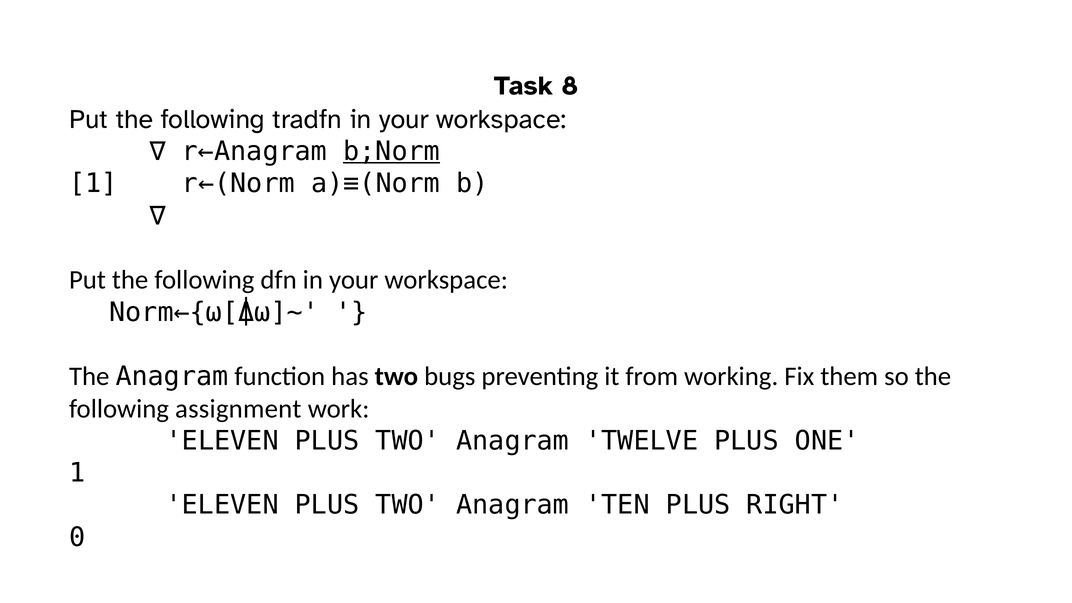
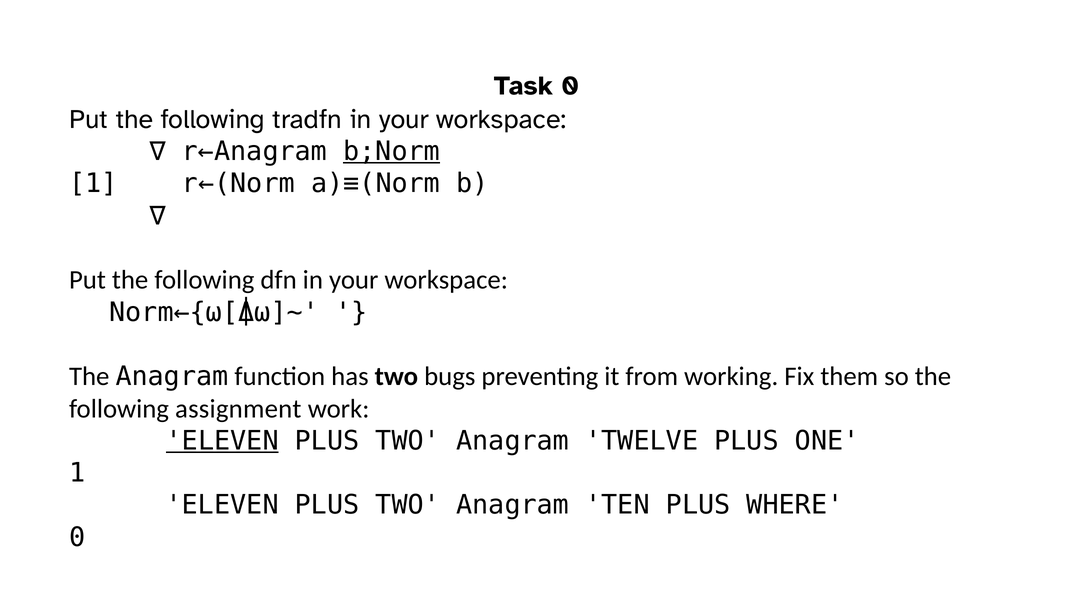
Task 8: 8 -> 0
ELEVEN at (222, 441) underline: none -> present
RIGHT: RIGHT -> WHERE
